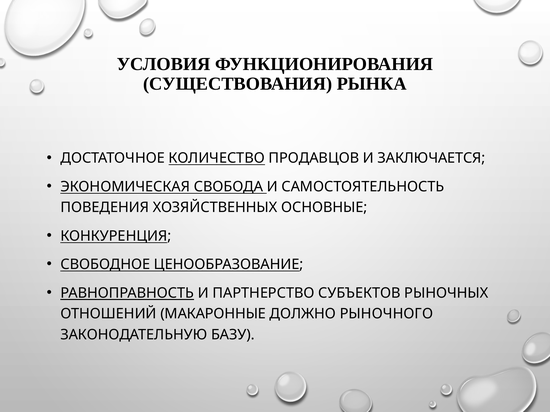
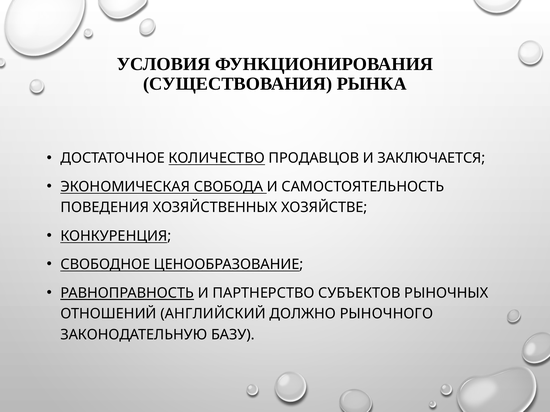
ОСНОВНЫЕ: ОСНОВНЫЕ -> ХОЗЯЙСТВЕ
МАКАРОННЫЕ: МАКАРОННЫЕ -> АНГЛИЙСКИЙ
